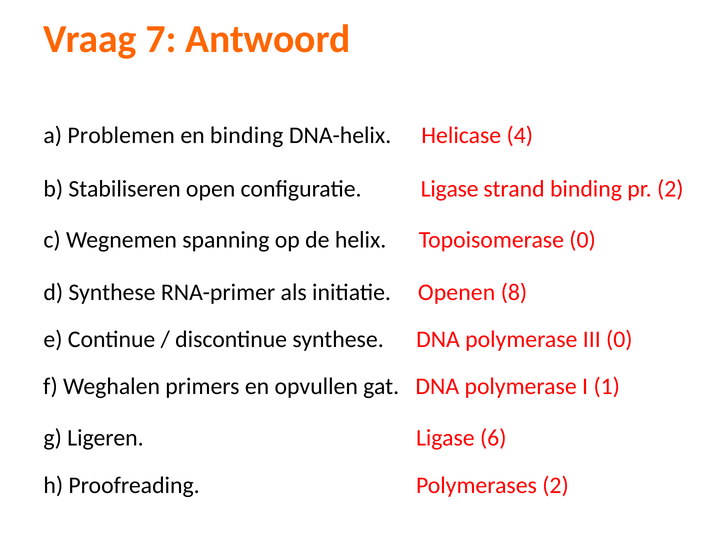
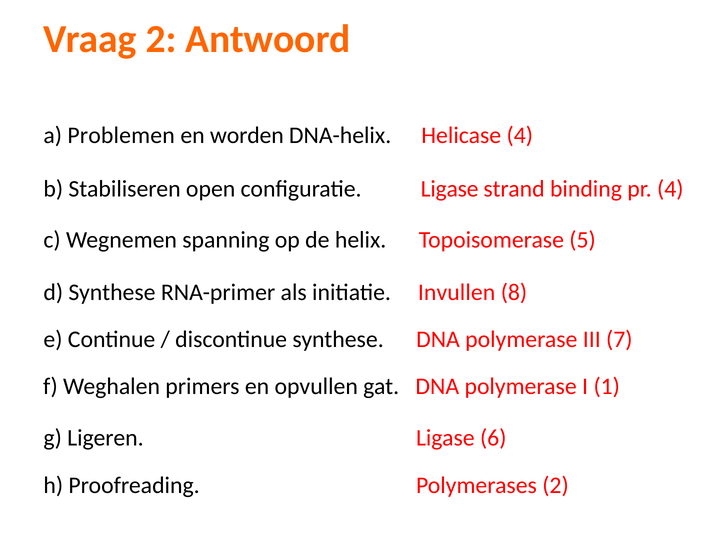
Vraag 7: 7 -> 2
en binding: binding -> worden
pr 2: 2 -> 4
Topoisomerase 0: 0 -> 5
Openen: Openen -> Invullen
III 0: 0 -> 7
